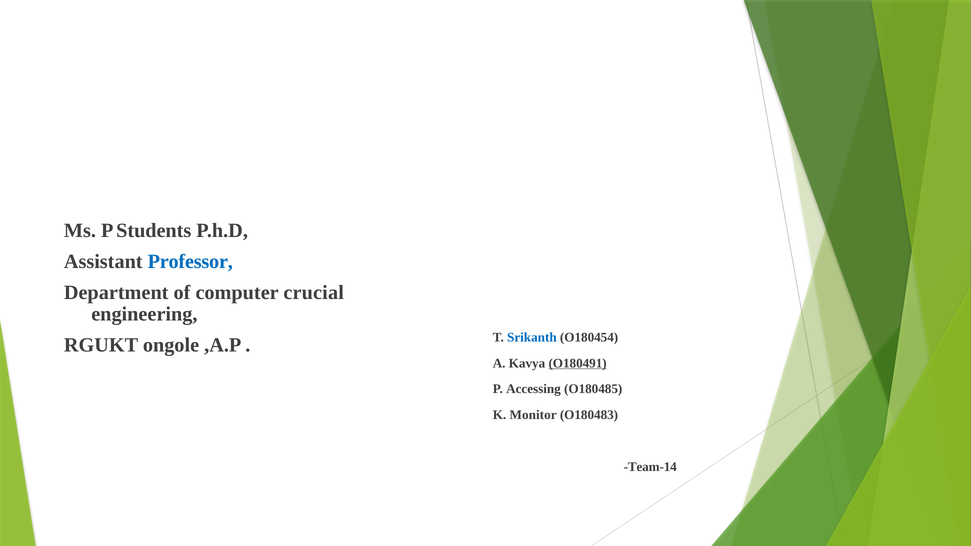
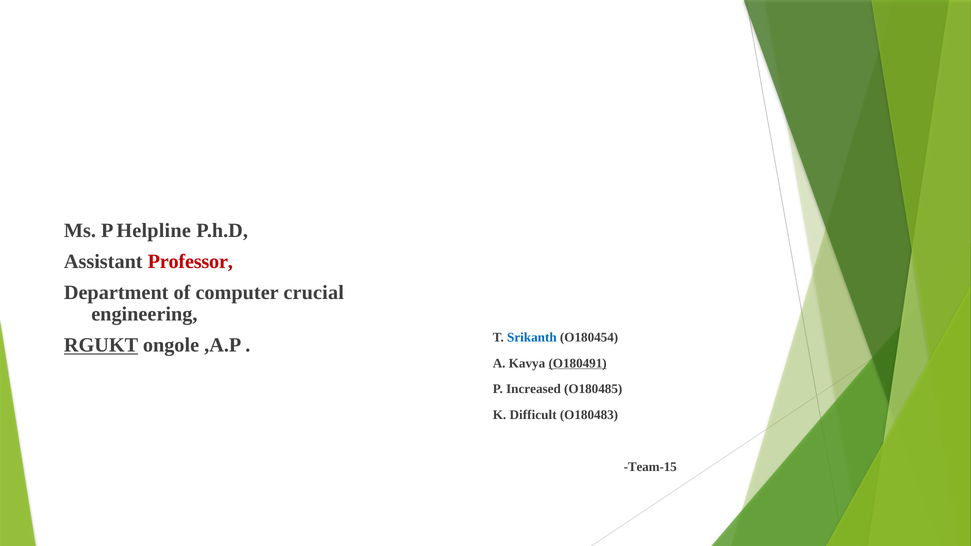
Students: Students -> Helpline
Professor colour: blue -> red
RGUKT underline: none -> present
Accessing: Accessing -> Increased
Monitor: Monitor -> Difficult
Team-14: Team-14 -> Team-15
